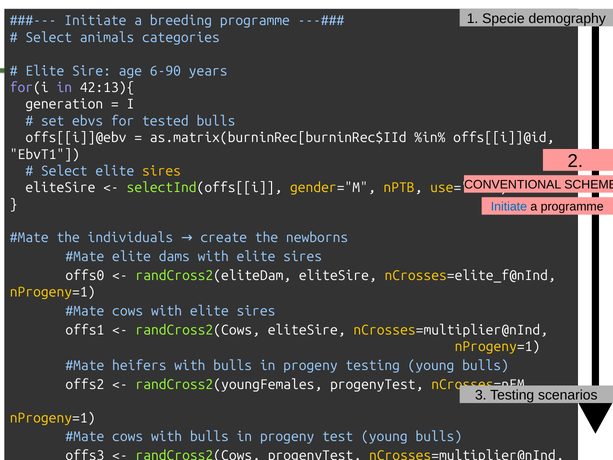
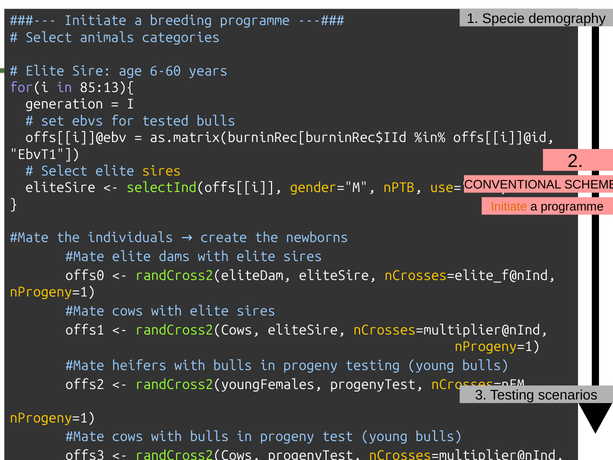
6-90: 6-90 -> 6-60
42:13){: 42:13){ -> 85:13){
Initiate at (509, 207) colour: blue -> orange
